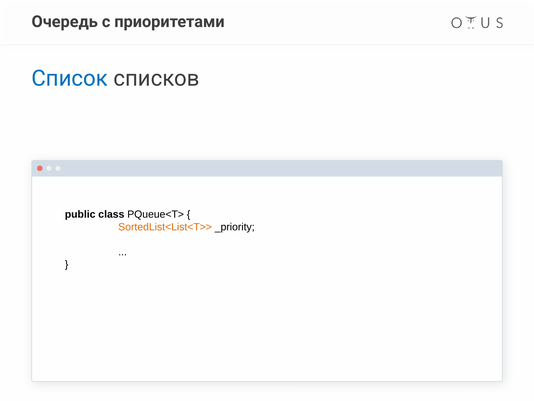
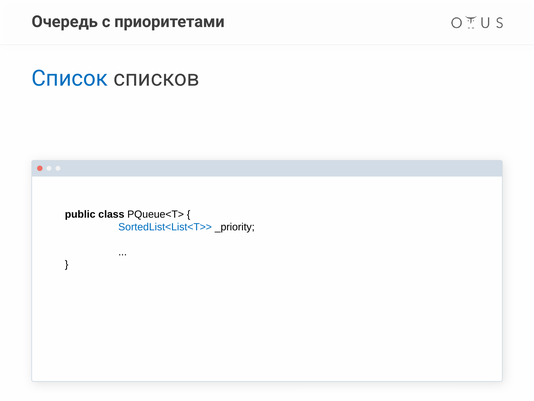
SortedList<List<T>> colour: orange -> blue
